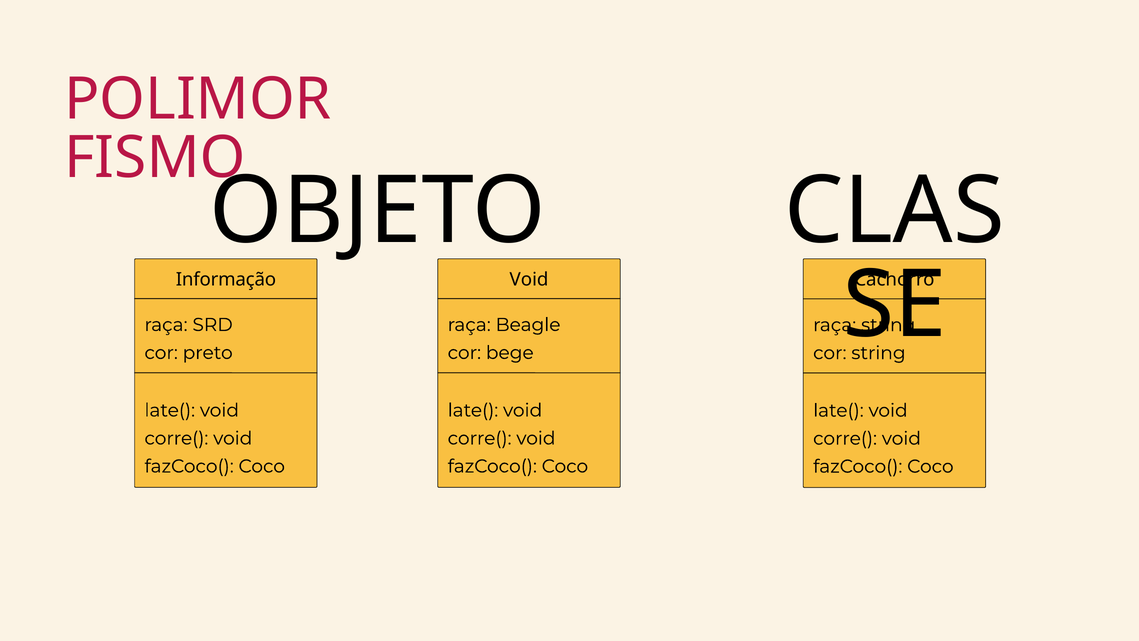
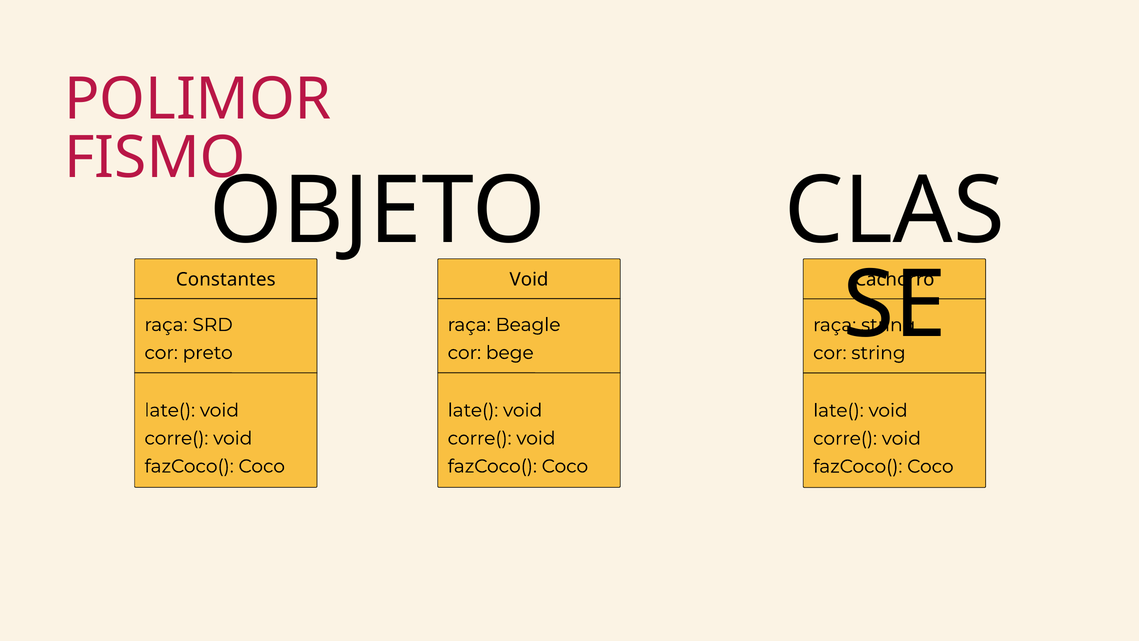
Informação: Informação -> Constantes
